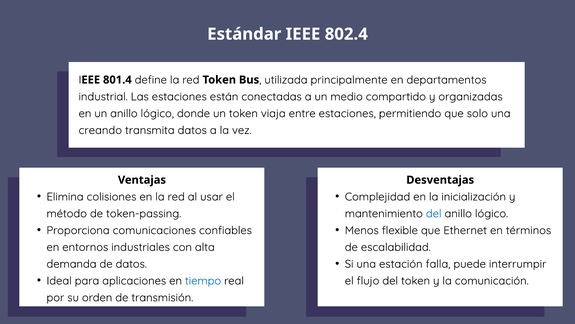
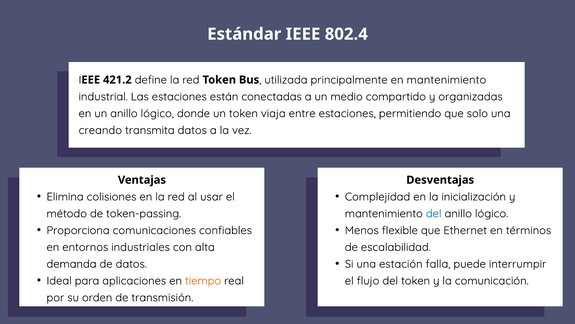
801.4: 801.4 -> 421.2
en departamentos: departamentos -> mantenimiento
tiempo colour: blue -> orange
